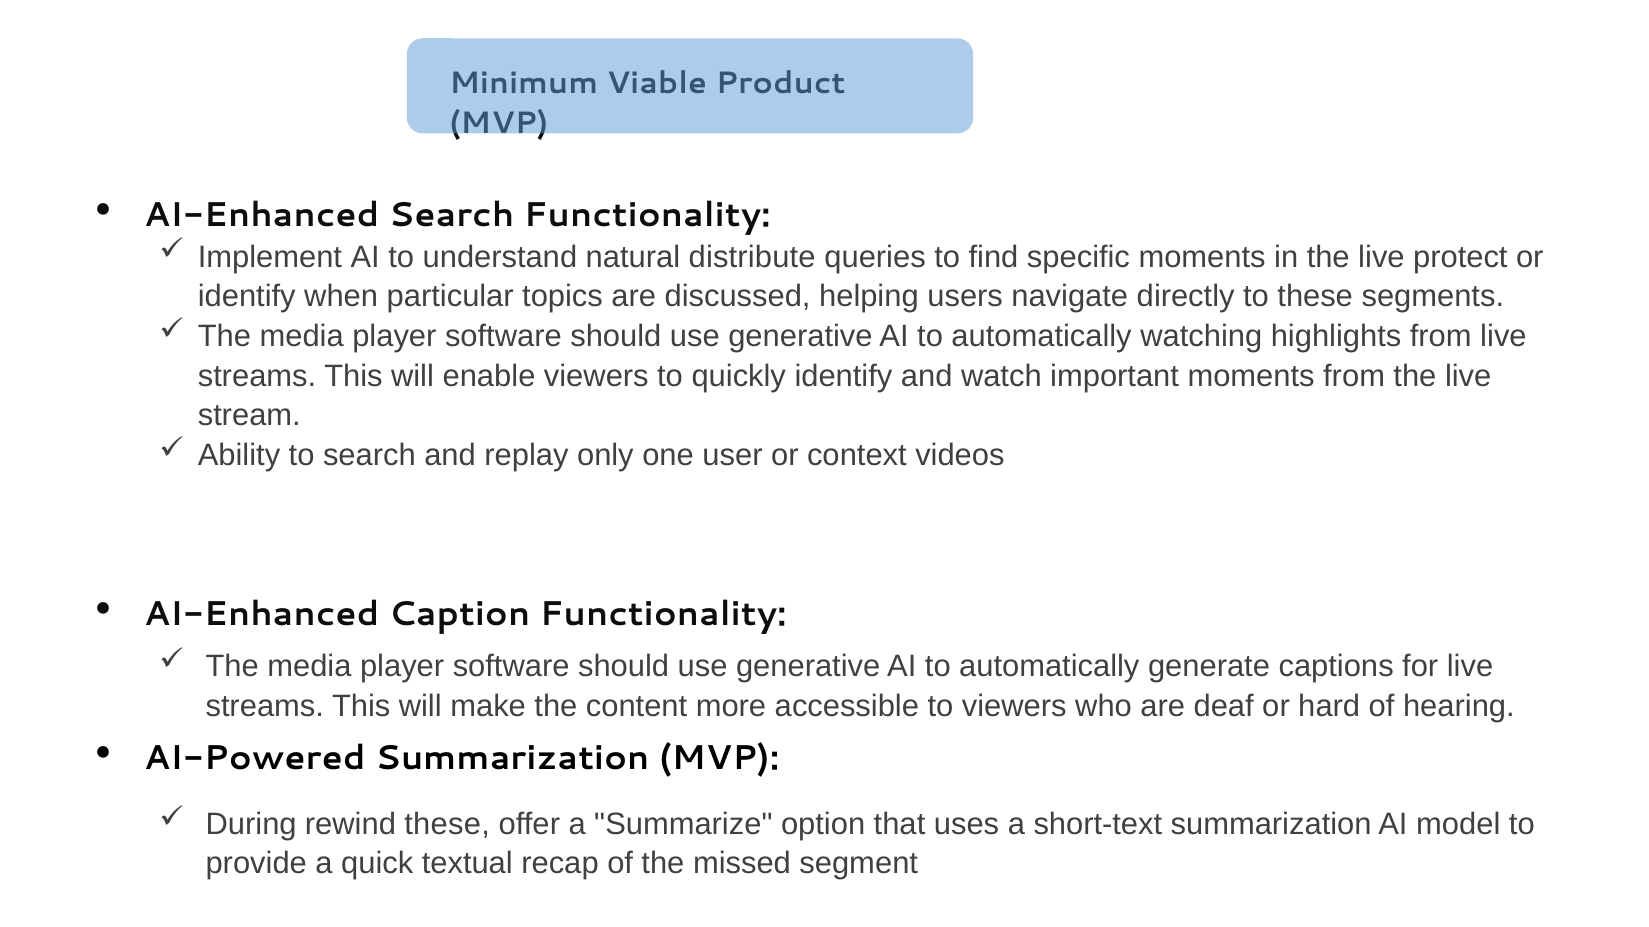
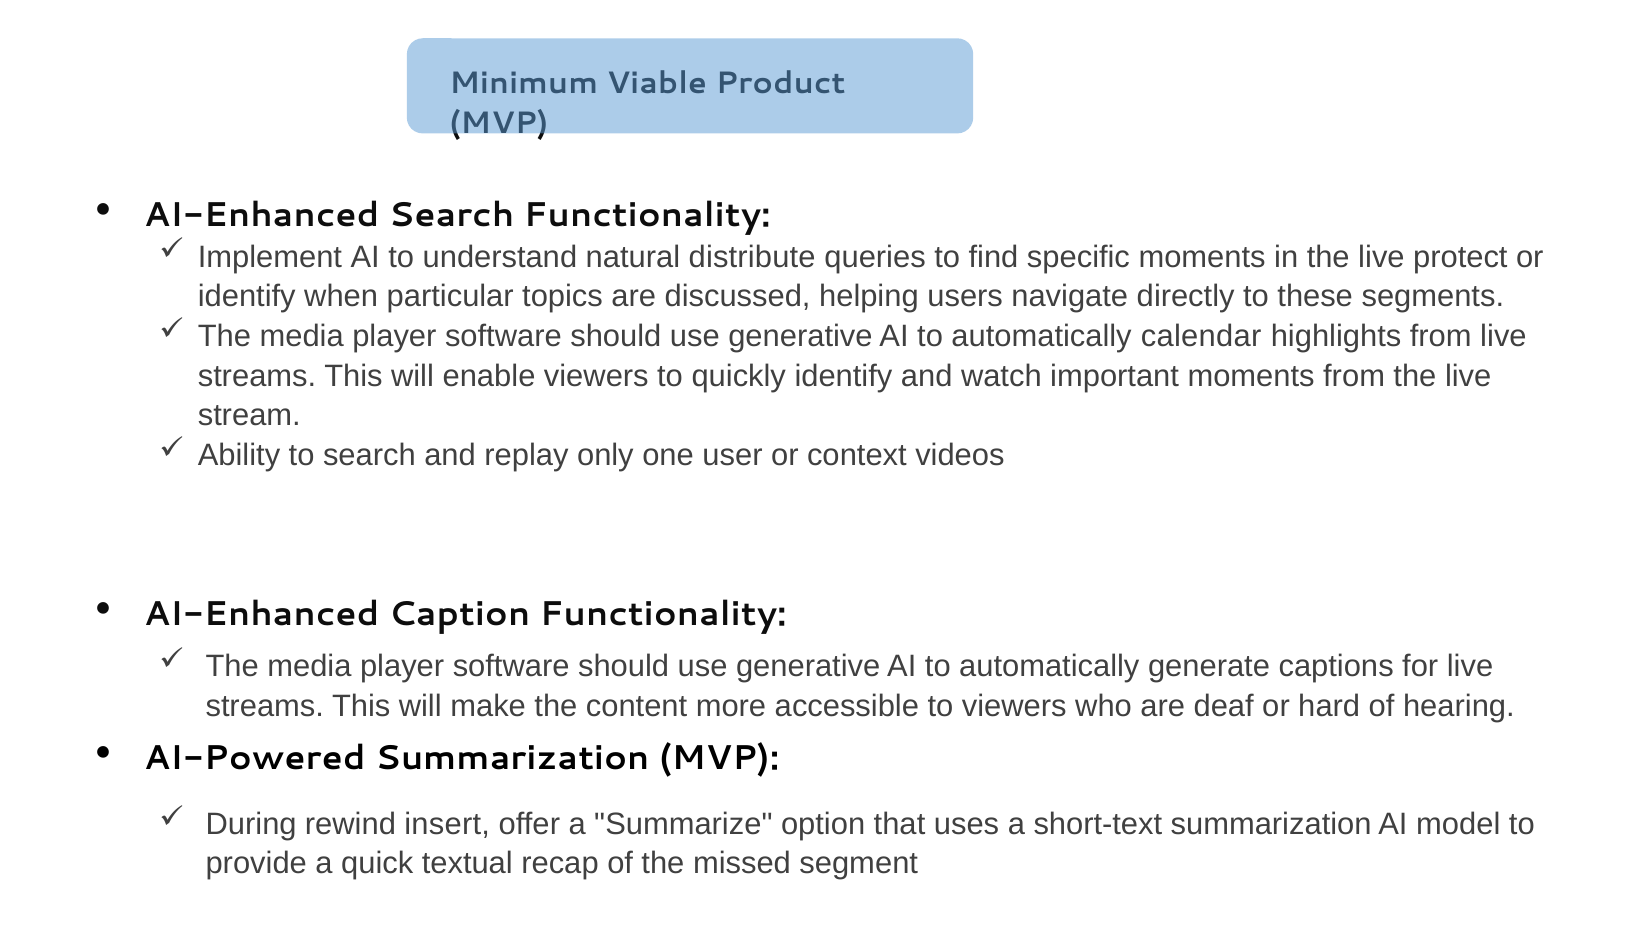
watching: watching -> calendar
rewind these: these -> insert
